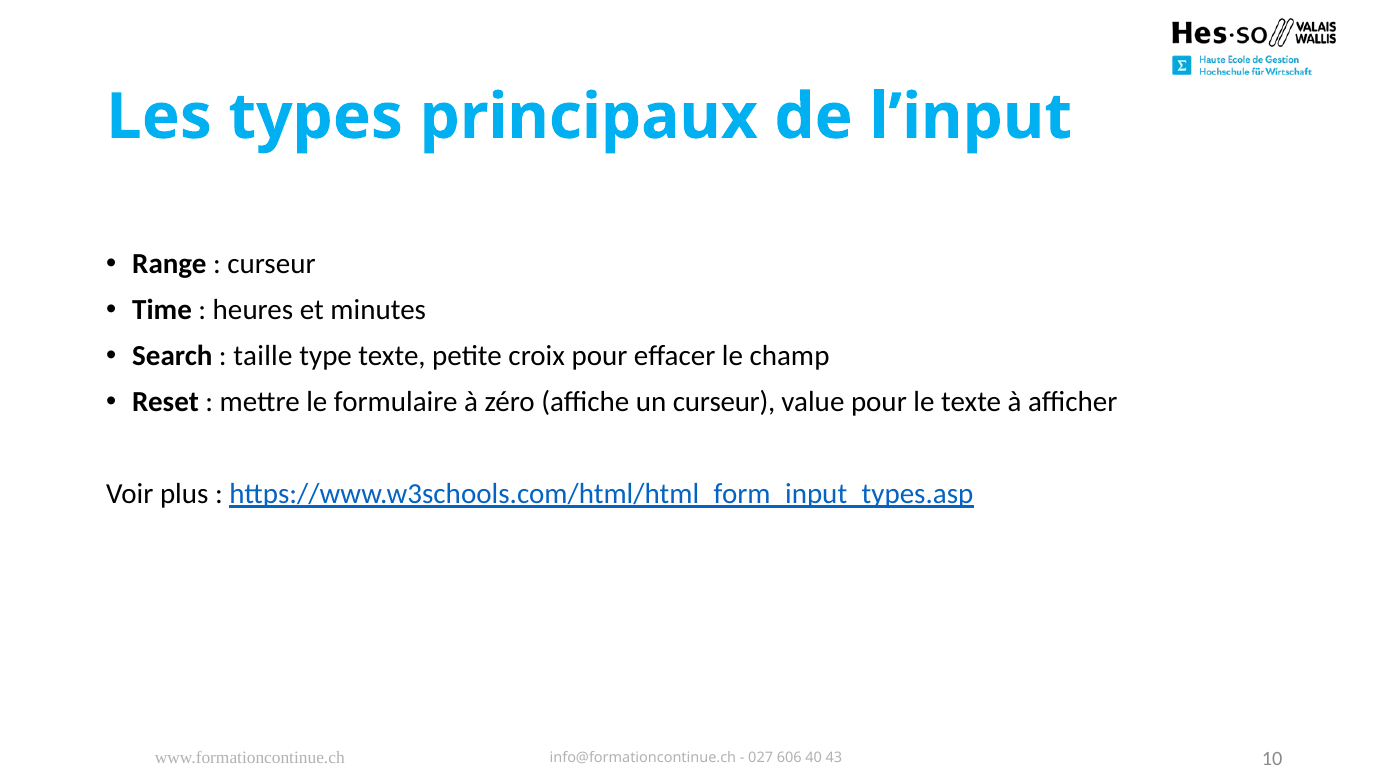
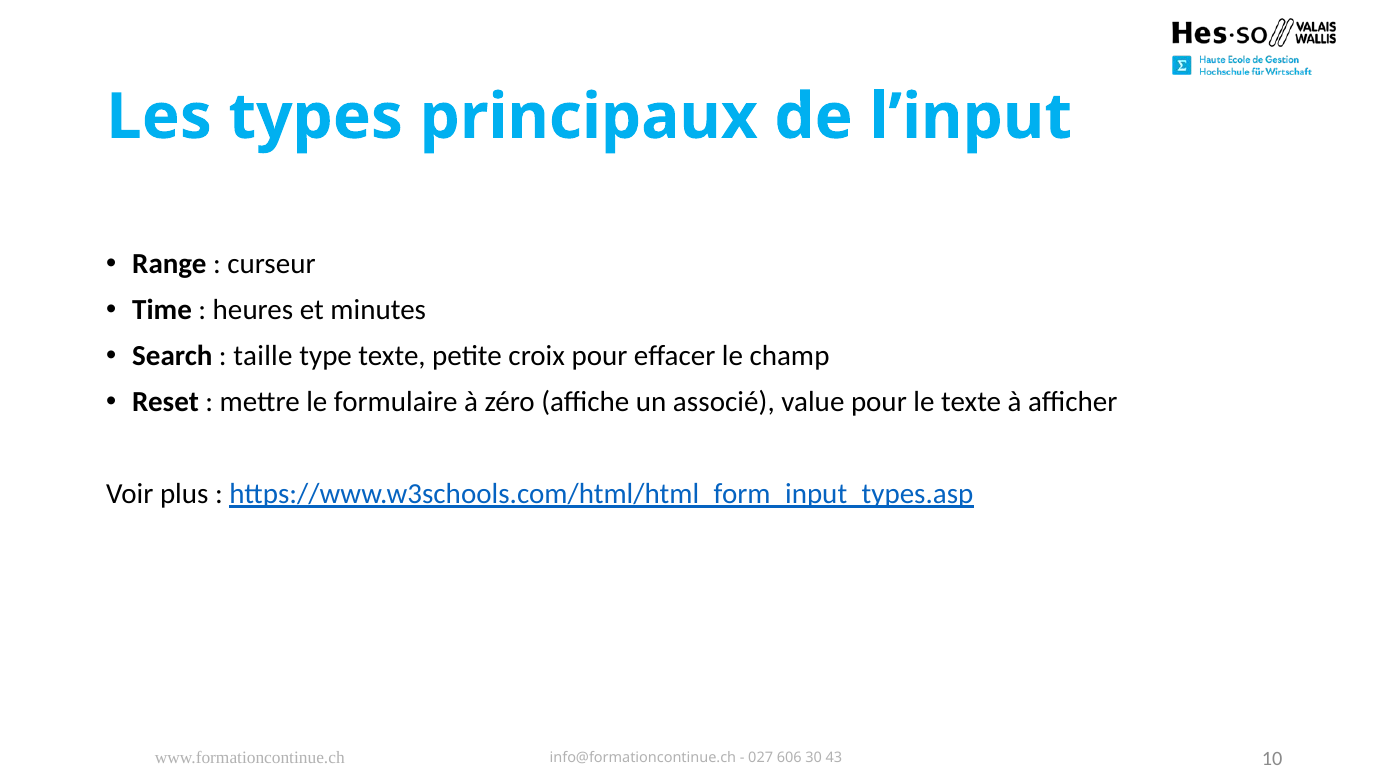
un curseur: curseur -> associé
40: 40 -> 30
